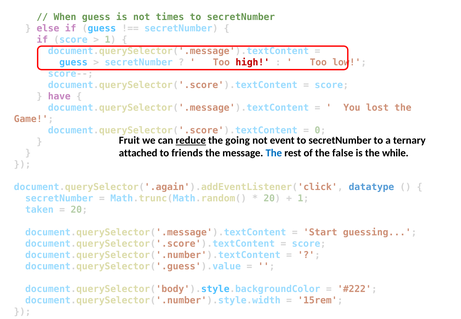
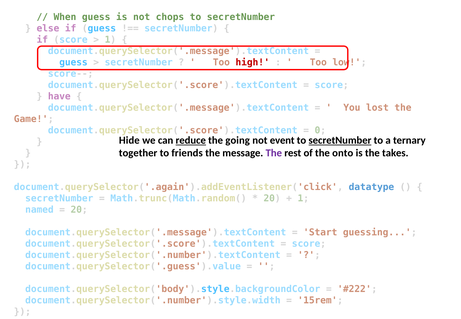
times: times -> chops
Fruit: Fruit -> Hide
secretNumber at (340, 140) underline: none -> present
attached: attached -> together
The at (274, 153) colour: blue -> purple
false: false -> onto
while: while -> takes
taken: taken -> named
